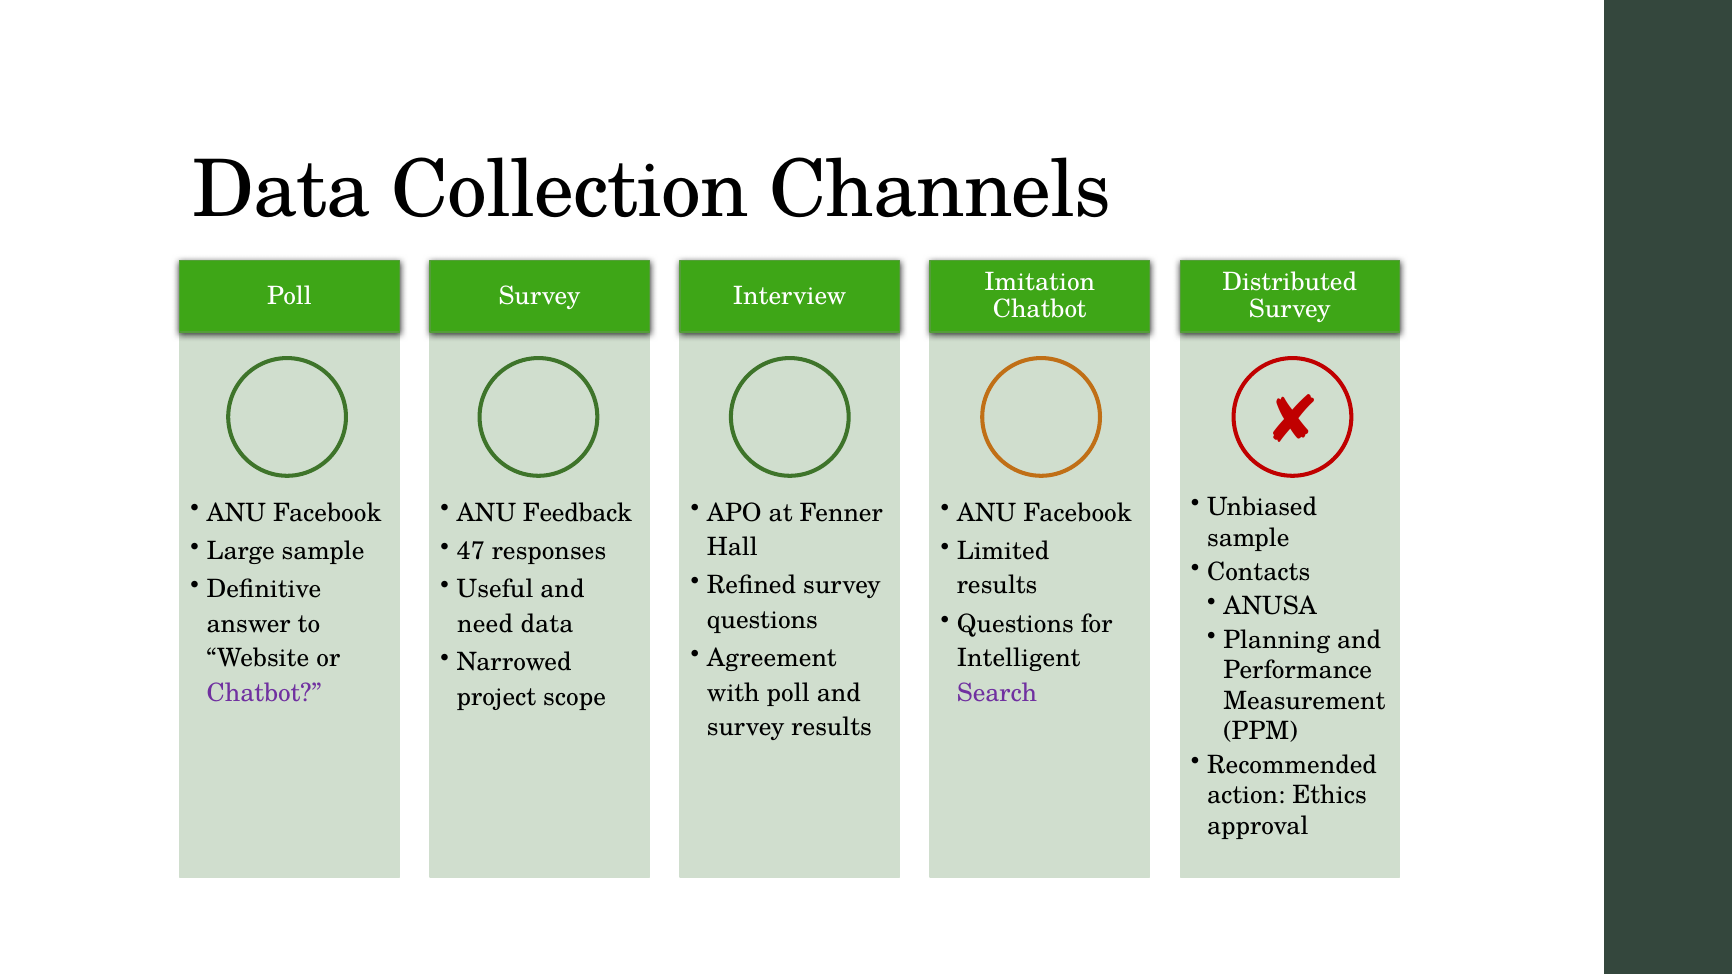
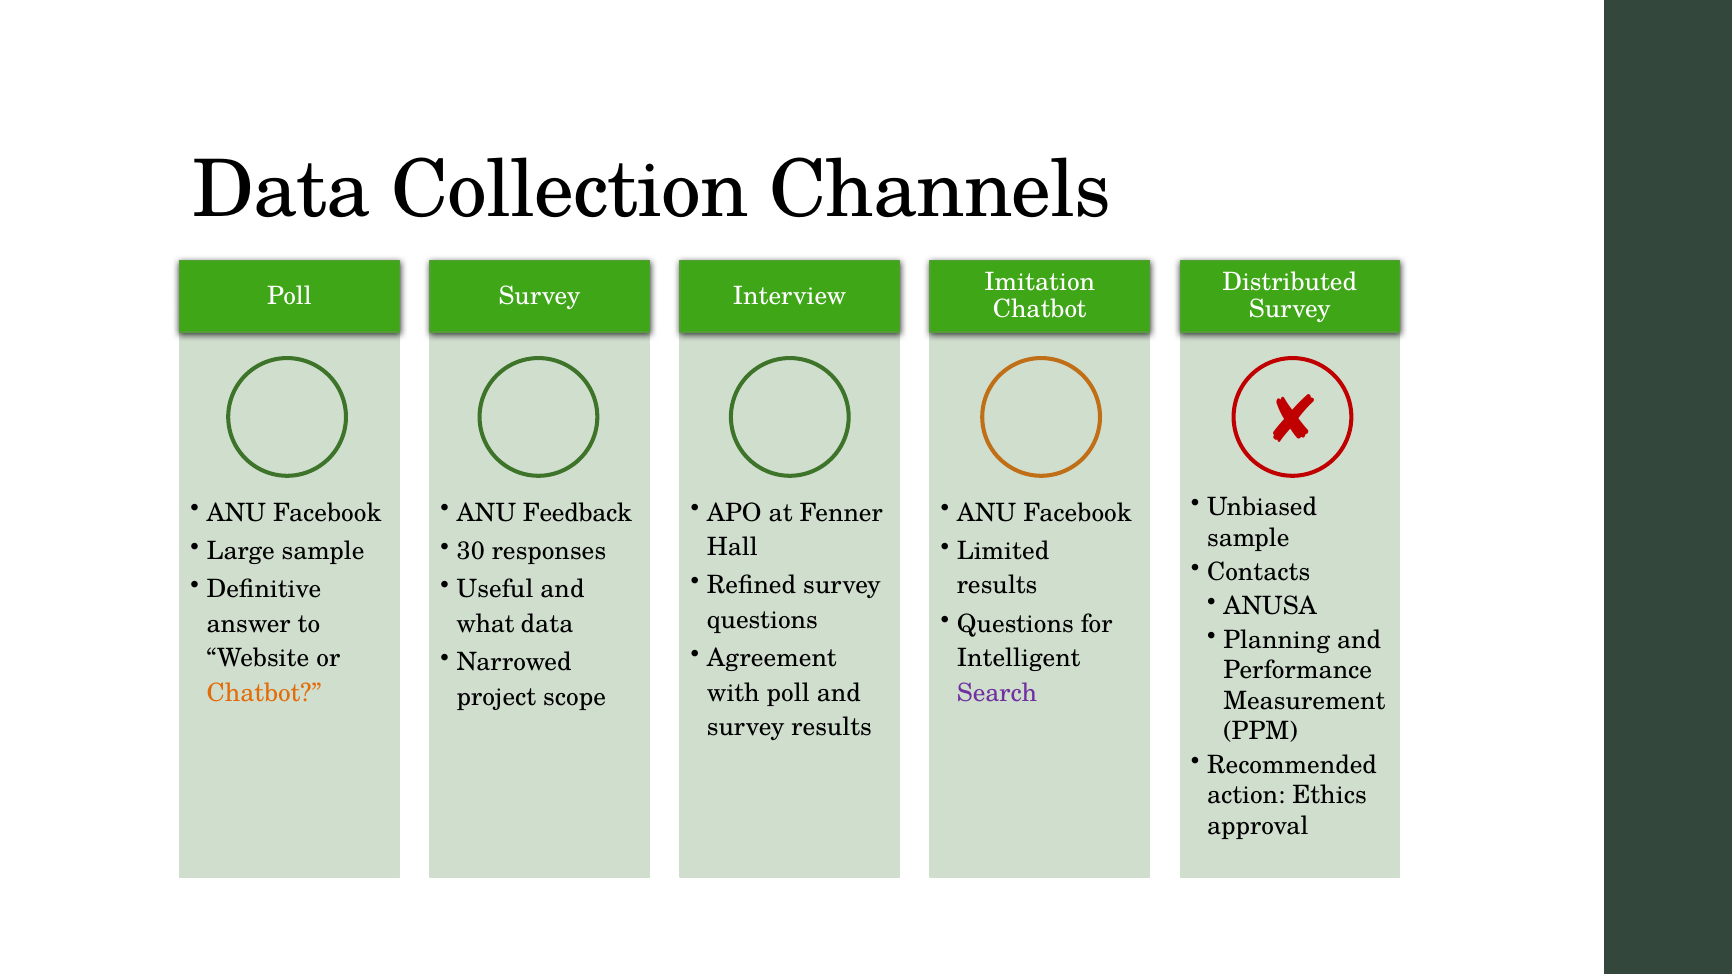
47: 47 -> 30
need: need -> what
Chatbot at (264, 693) colour: purple -> orange
